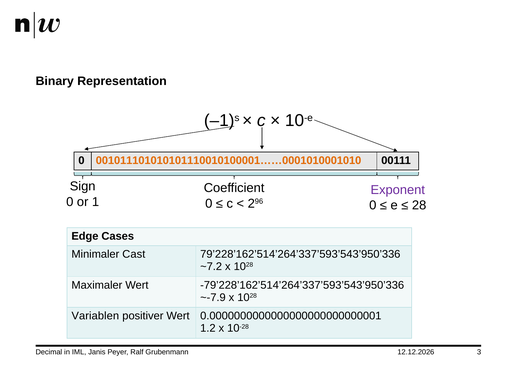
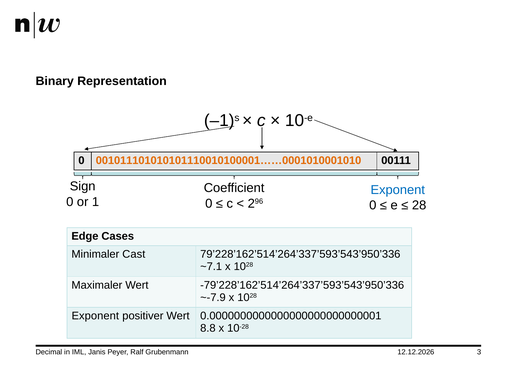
Exponent at (398, 190) colour: purple -> blue
~7.2: ~7.2 -> ~7.1
Variablen at (95, 316): Variablen -> Exponent
1.2: 1.2 -> 8.8
